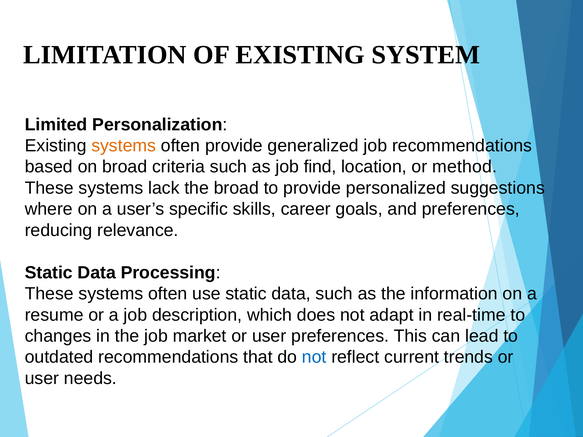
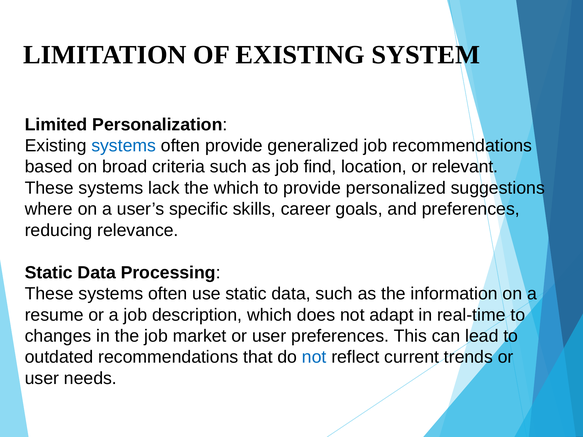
systems at (124, 146) colour: orange -> blue
method: method -> relevant
the broad: broad -> which
